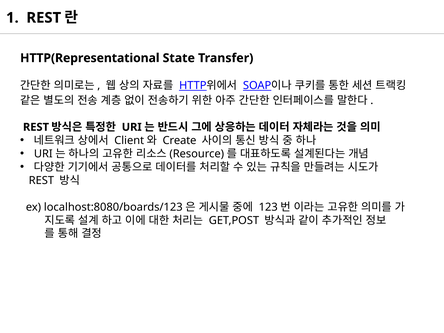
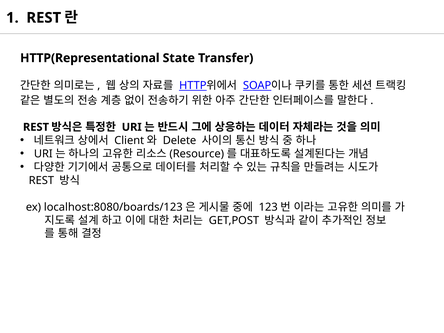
Create: Create -> Delete
